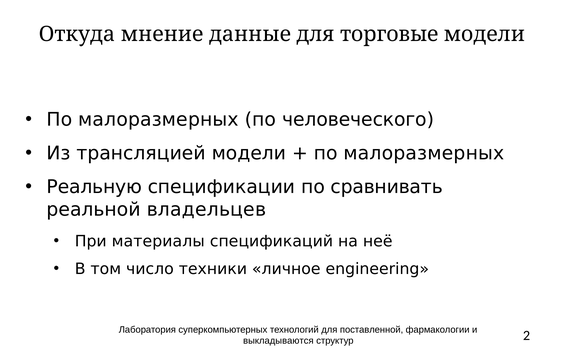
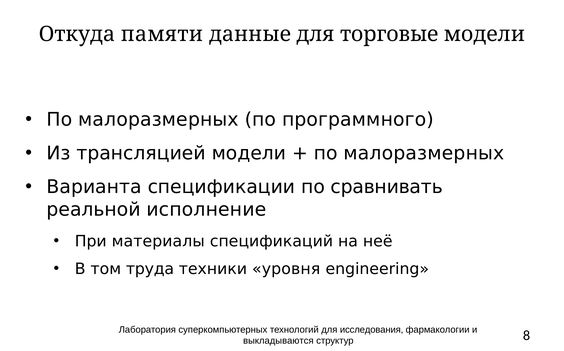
мнение: мнение -> памяти
человеческого: человеческого -> программного
Реальную: Реальную -> Варианта
владельцев: владельцев -> исполнение
число: число -> труда
личное: личное -> уровня
поставленной: поставленной -> исследования
2: 2 -> 8
